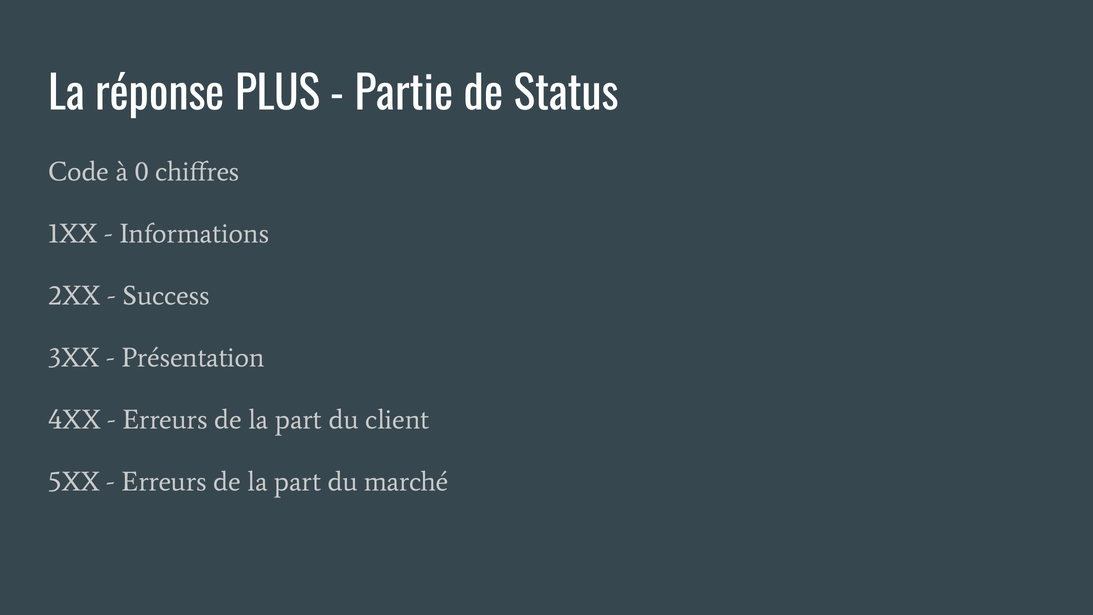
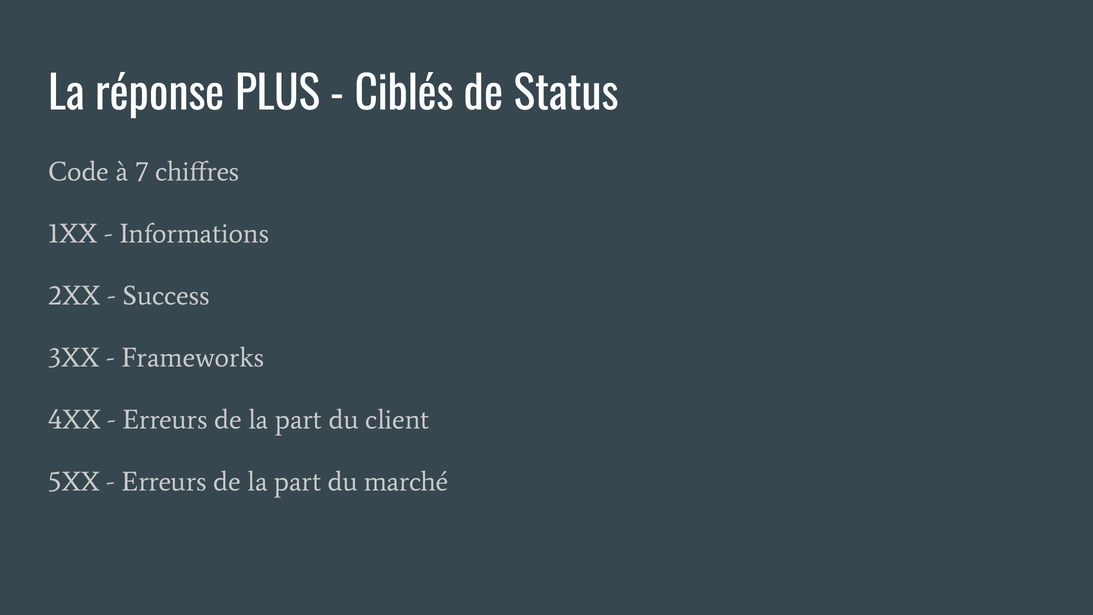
Partie: Partie -> Ciblés
0: 0 -> 7
Présentation: Présentation -> Frameworks
